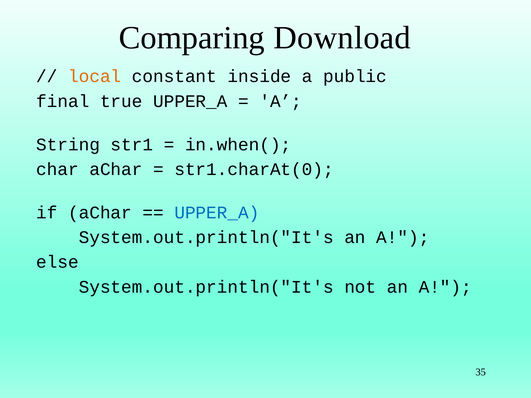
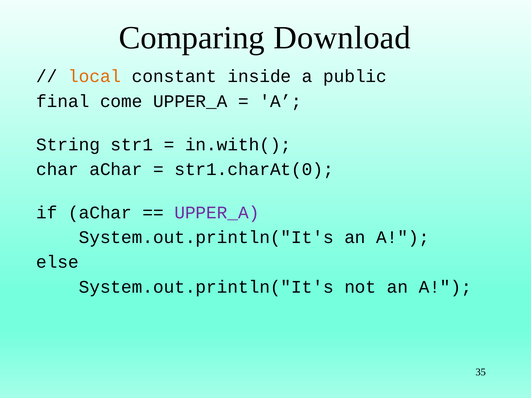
true: true -> come
in.when(: in.when( -> in.with(
UPPER_A at (217, 213) colour: blue -> purple
